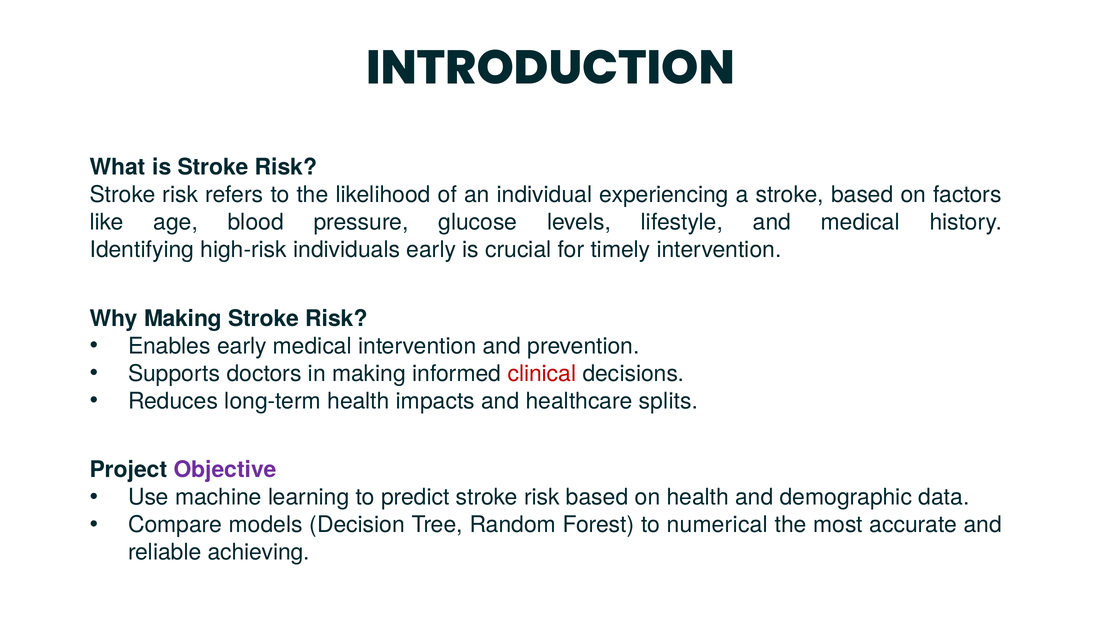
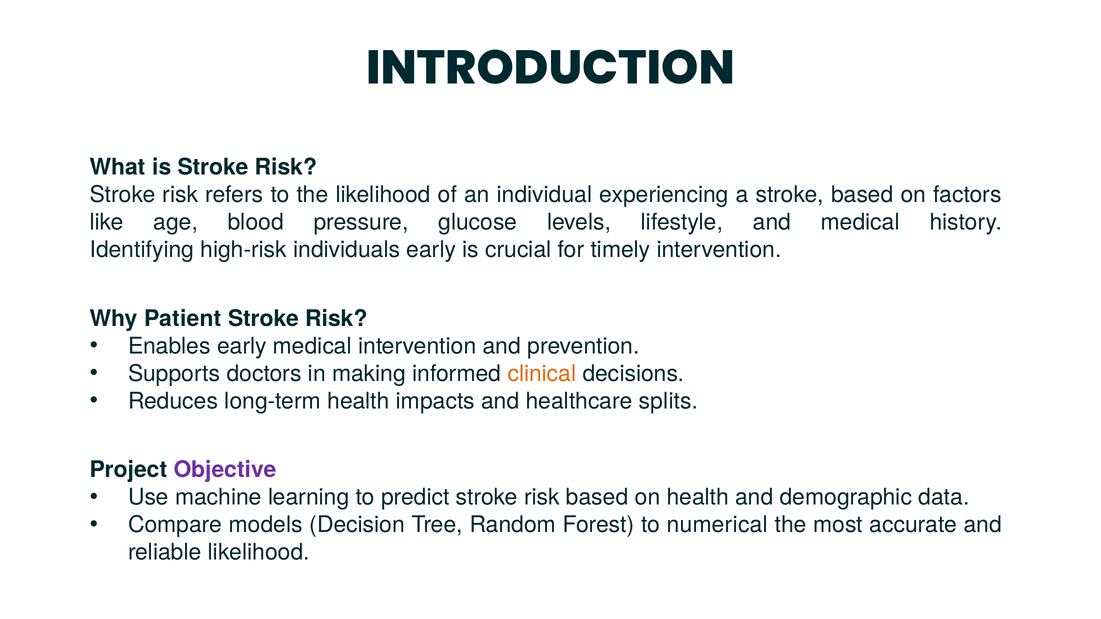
Why Making: Making -> Patient
clinical colour: red -> orange
reliable achieving: achieving -> likelihood
